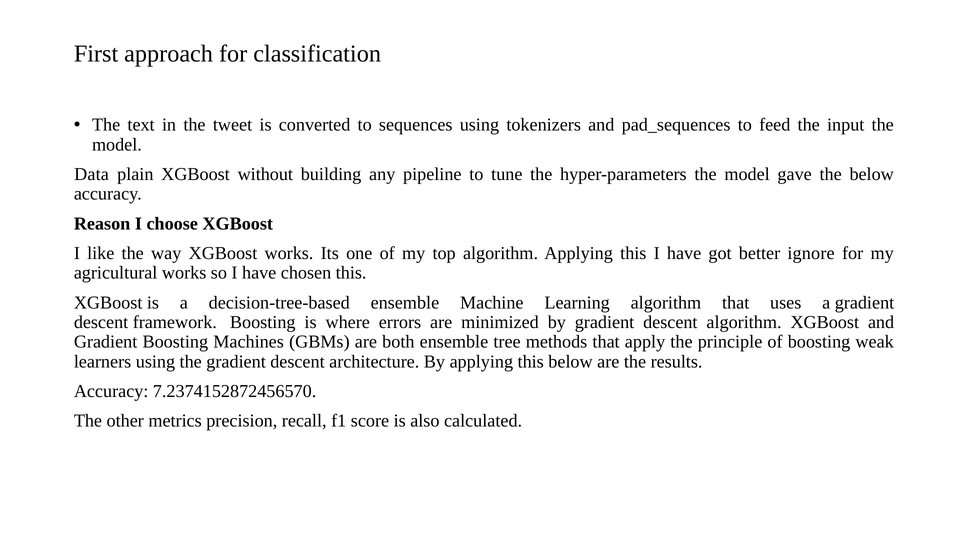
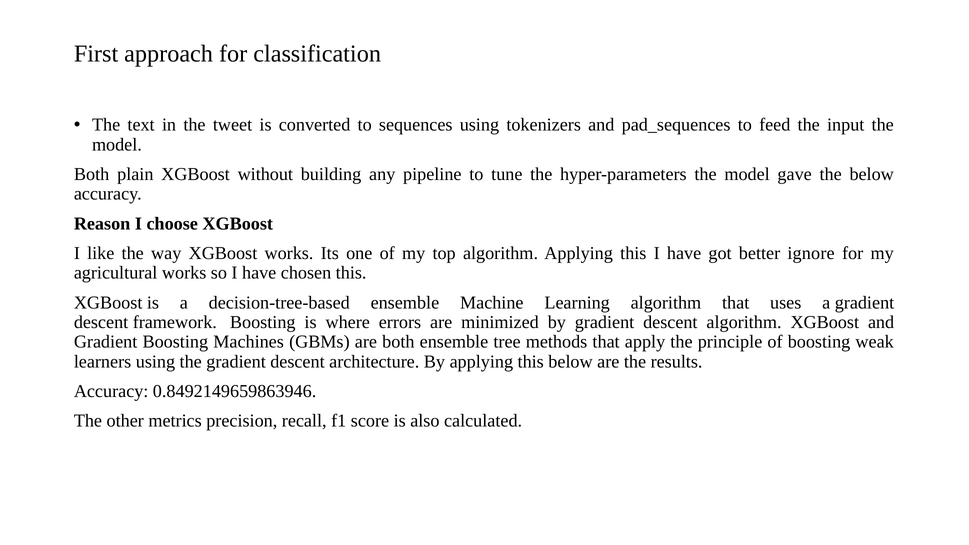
Data at (92, 174): Data -> Both
7.2374152872456570: 7.2374152872456570 -> 0.8492149659863946
